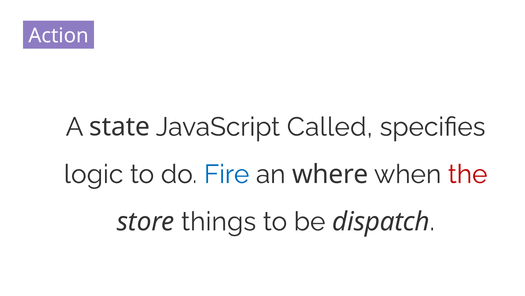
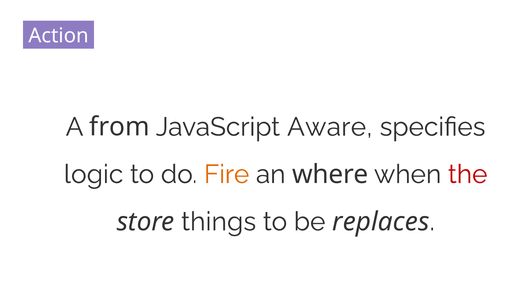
state: state -> from
Called: Called -> Aware
Fire colour: blue -> orange
dispatch: dispatch -> replaces
